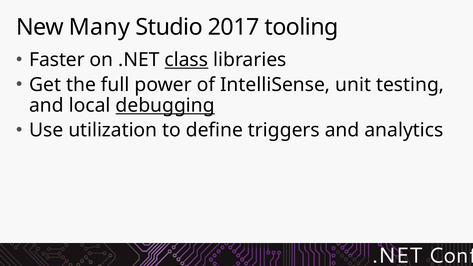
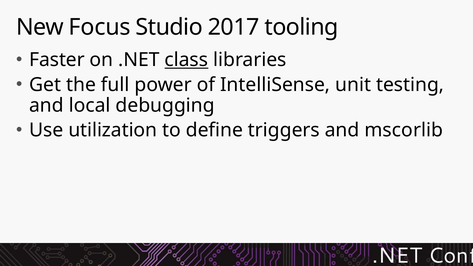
Many: Many -> Focus
debugging underline: present -> none
analytics: analytics -> mscorlib
